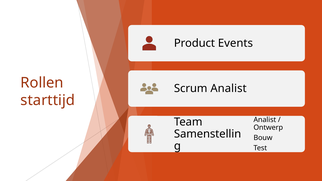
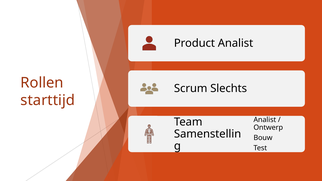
Product Events: Events -> Analist
Scrum Analist: Analist -> Slechts
